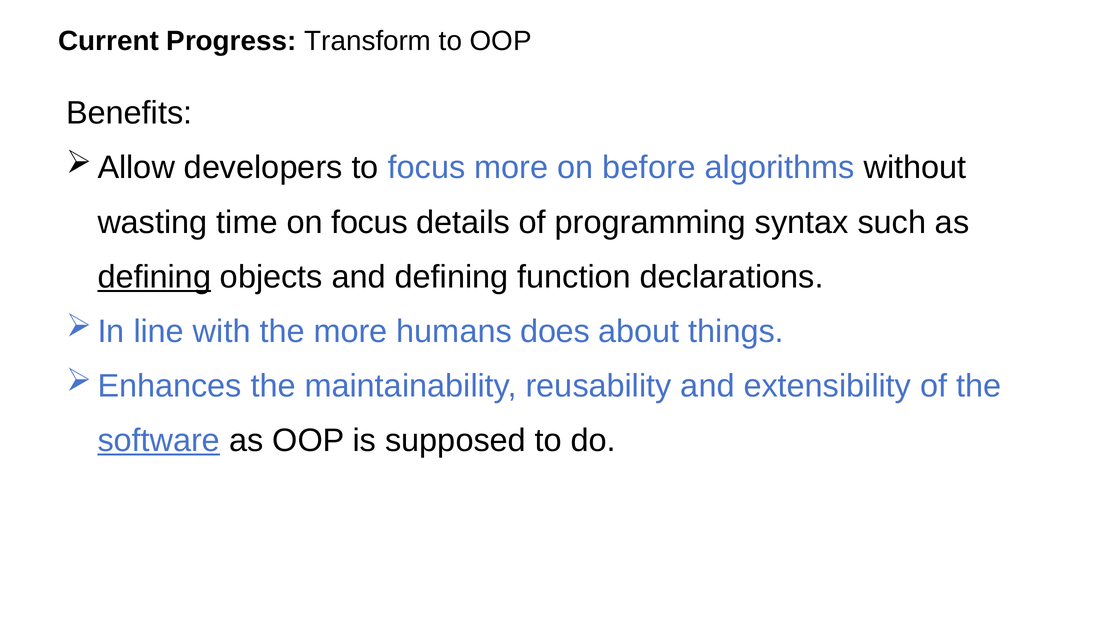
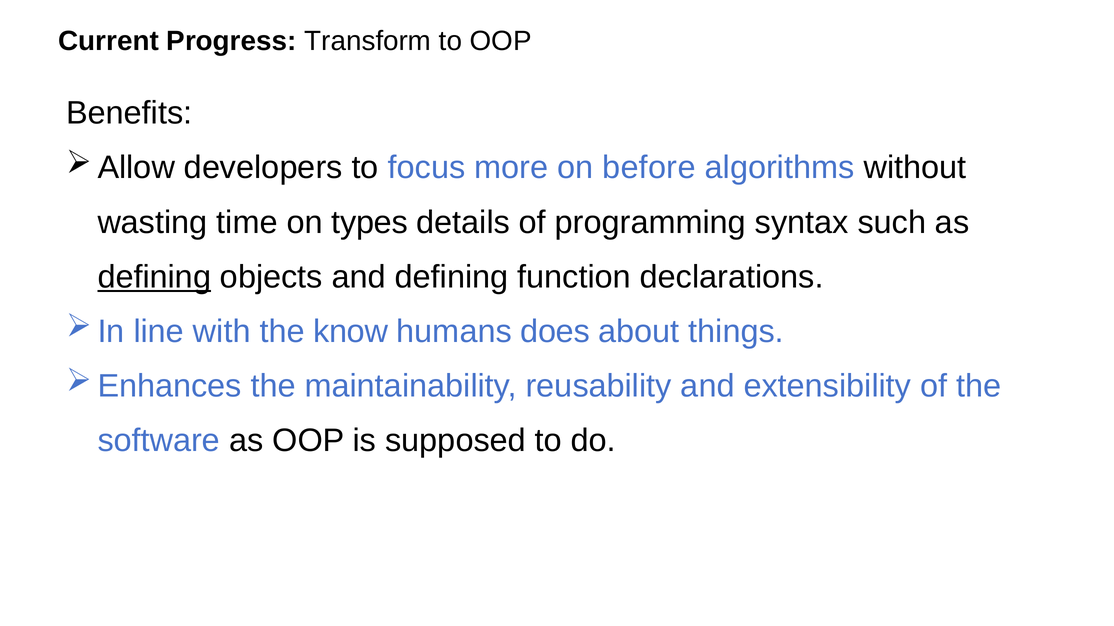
on focus: focus -> types
the more: more -> know
software underline: present -> none
